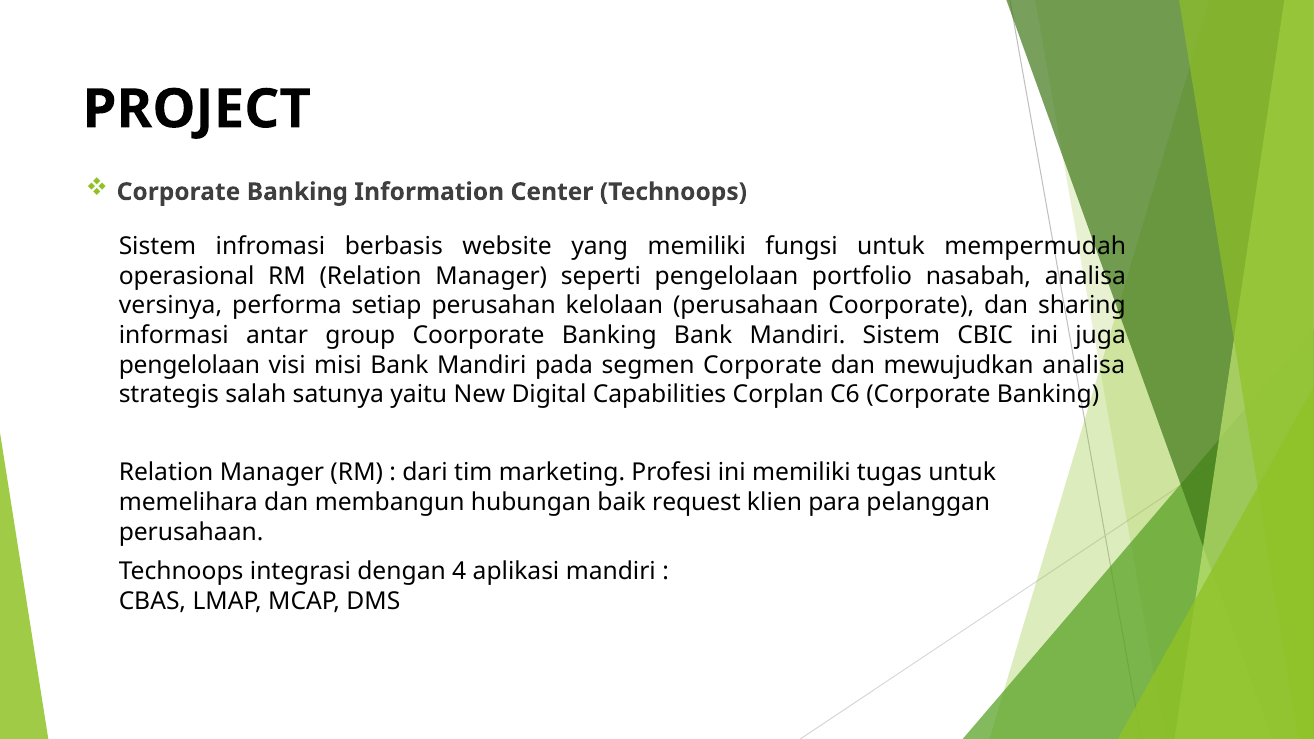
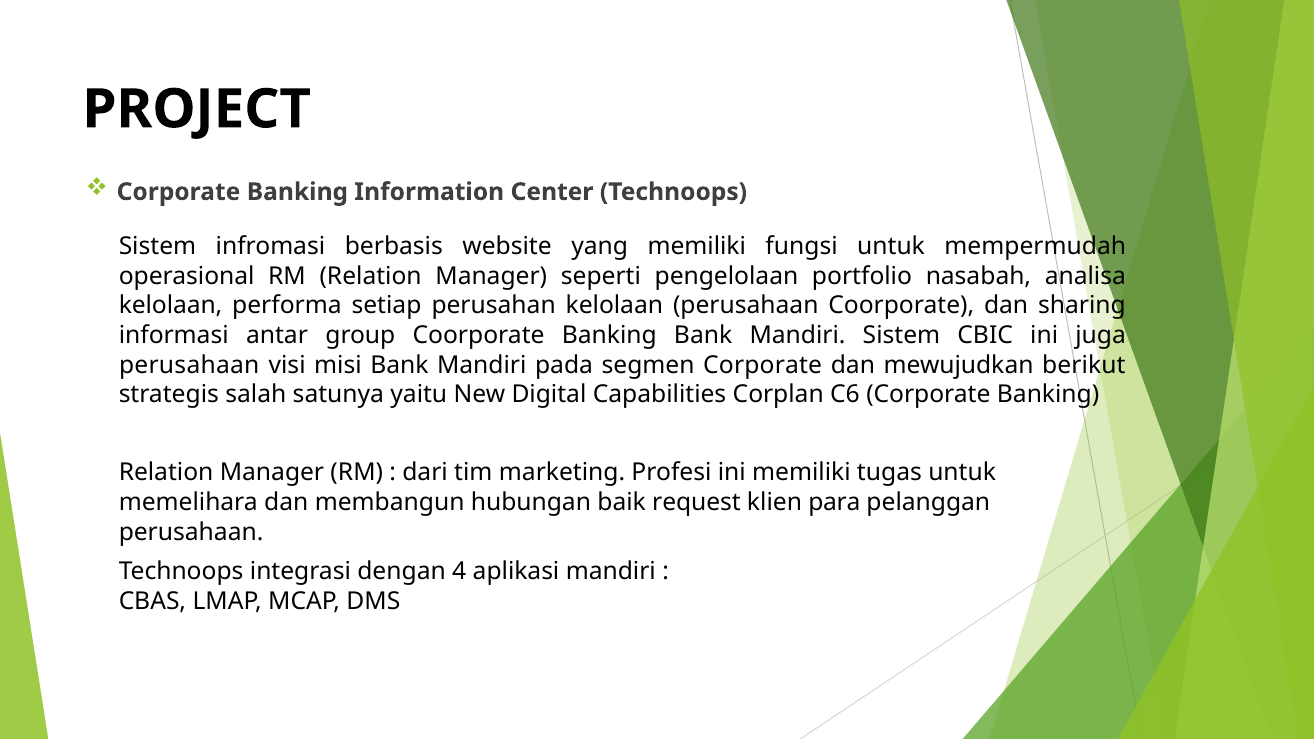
versinya at (170, 306): versinya -> kelolaan
pengelolaan at (189, 365): pengelolaan -> perusahaan
mewujudkan analisa: analisa -> berikut
